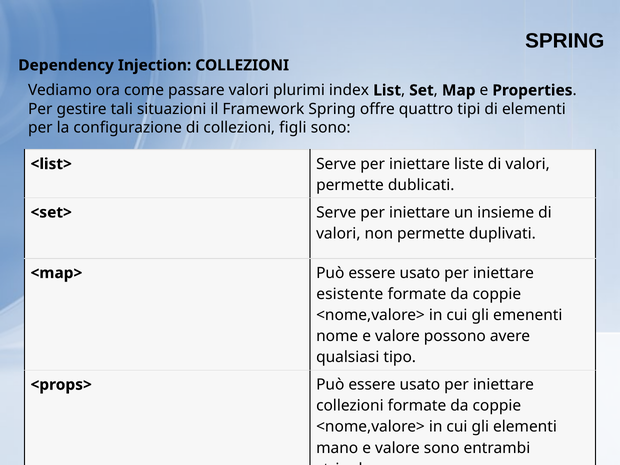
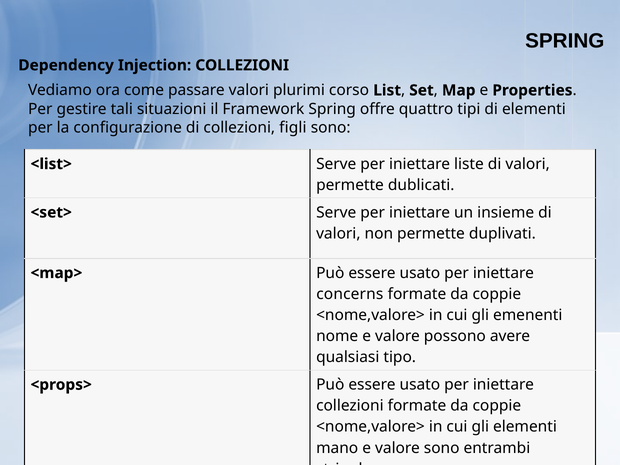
index: index -> corso
esistente: esistente -> concerns
